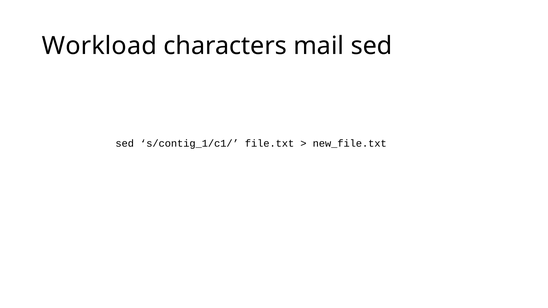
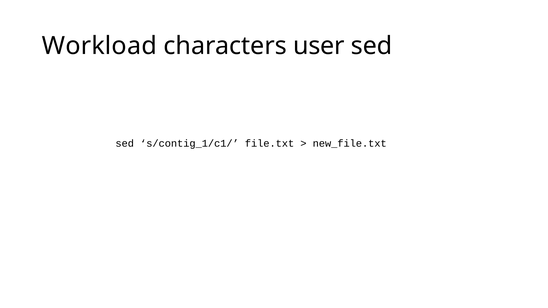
mail: mail -> user
